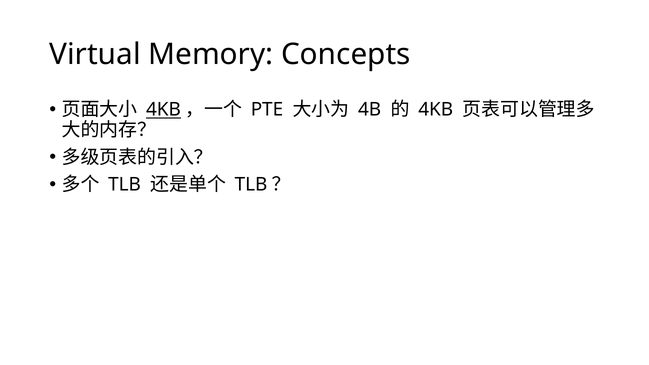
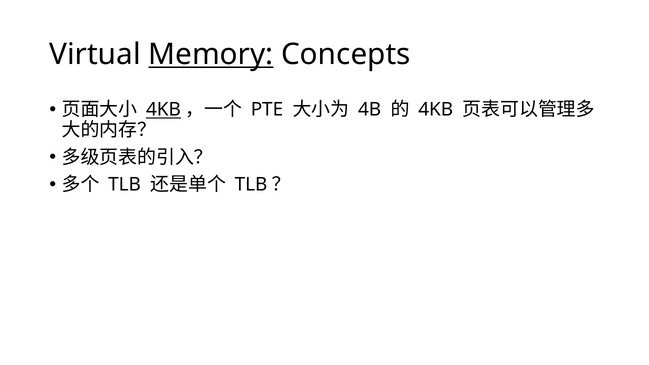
Memory underline: none -> present
